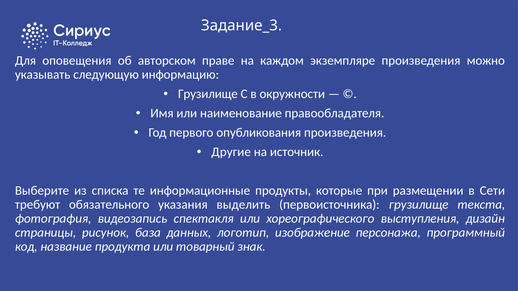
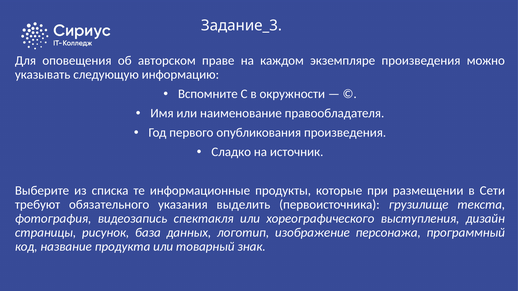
Грузилище at (208, 94): Грузилище -> Вспомните
Другие: Другие -> Сладко
